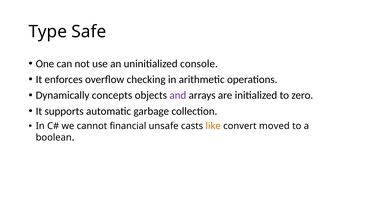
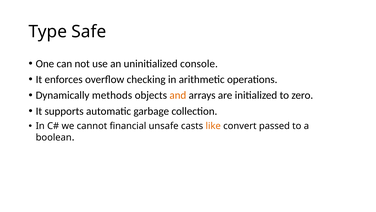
concepts: concepts -> methods
and colour: purple -> orange
moved: moved -> passed
